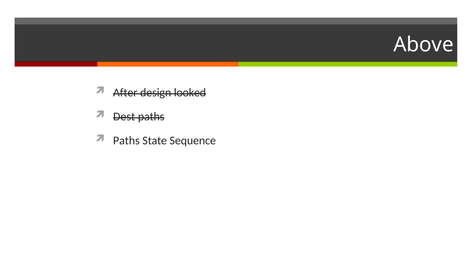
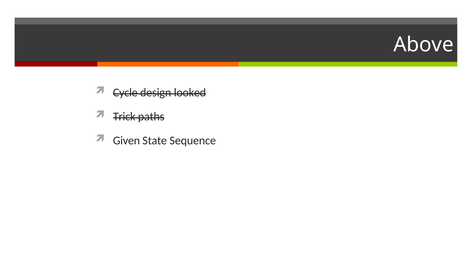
After: After -> Cycle
Dest: Dest -> Trick
Paths at (126, 140): Paths -> Given
